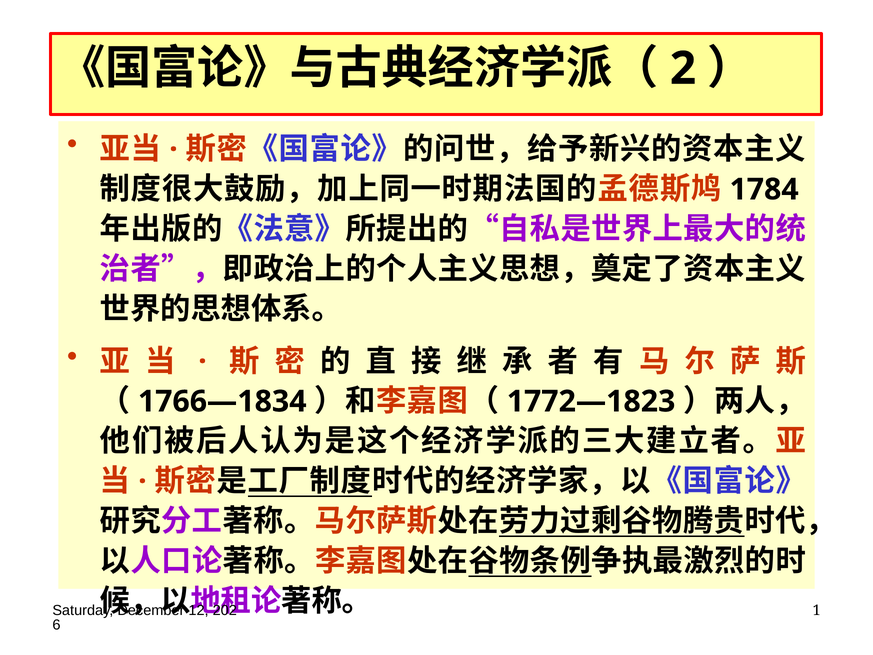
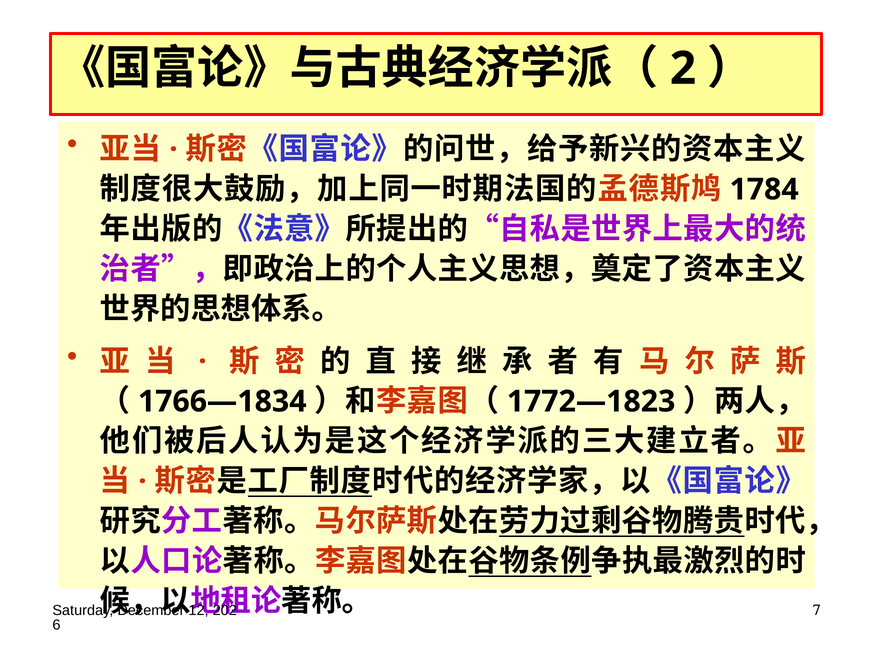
1: 1 -> 7
